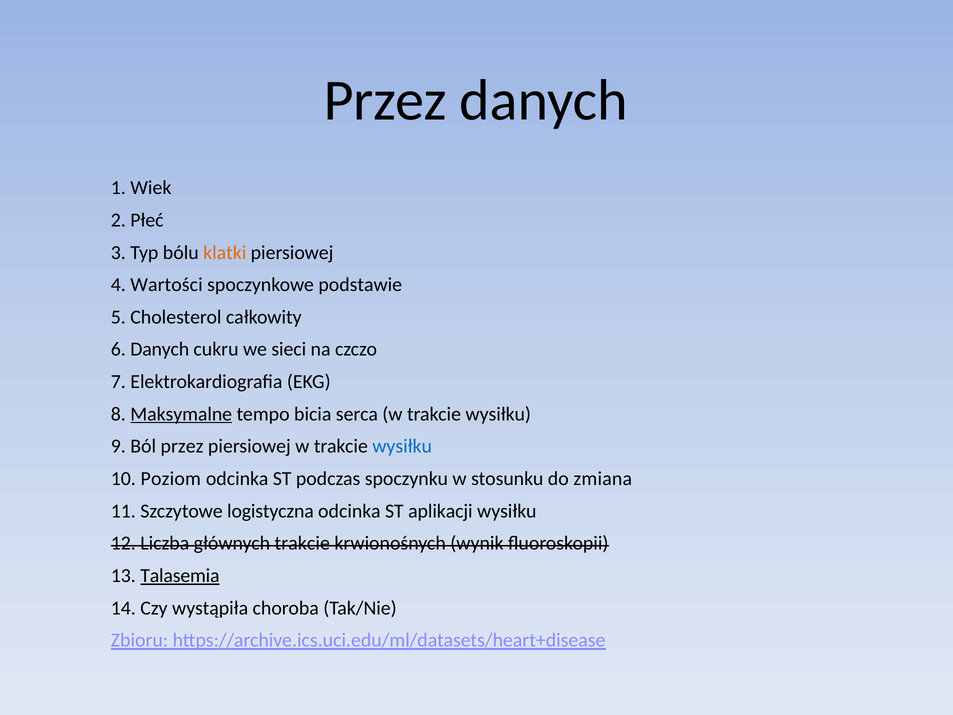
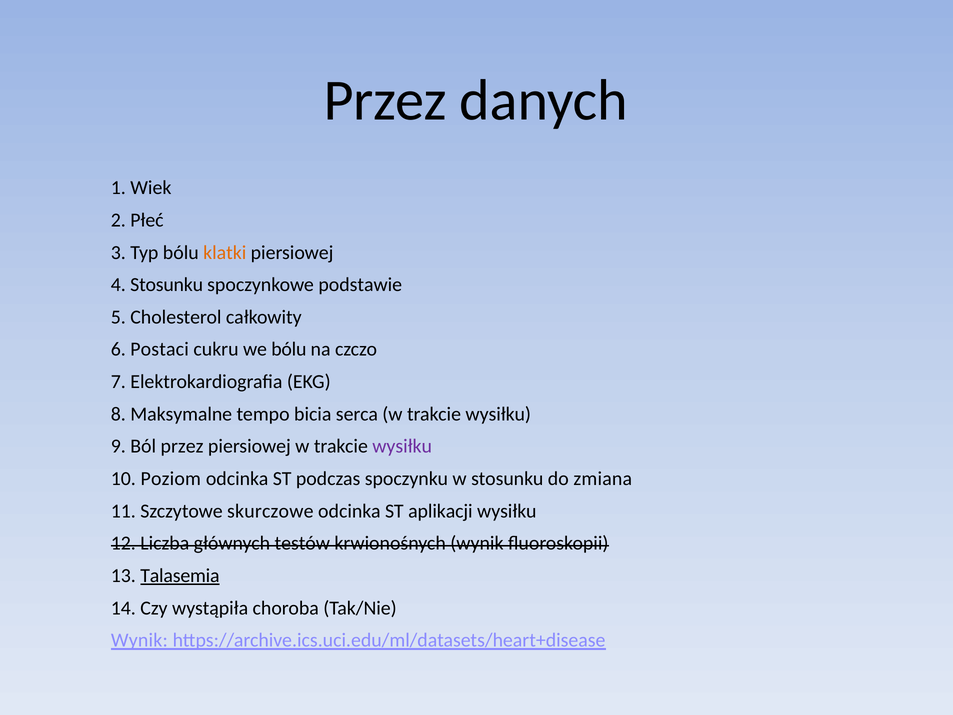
4 Wartości: Wartości -> Stosunku
6 Danych: Danych -> Postaci
we sieci: sieci -> bólu
Maksymalne underline: present -> none
wysiłku at (402, 446) colour: blue -> purple
logistyczna: logistyczna -> skurczowe
głównych trakcie: trakcie -> testów
Zbioru at (139, 640): Zbioru -> Wynik
